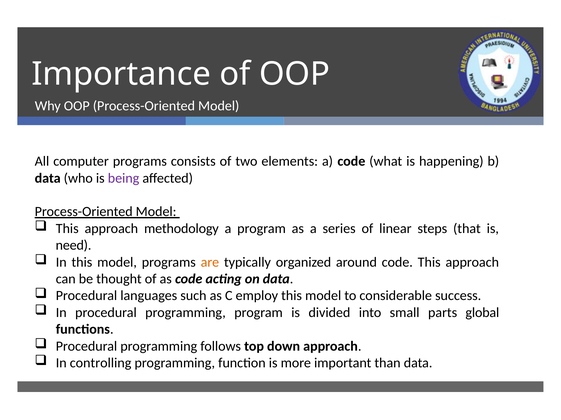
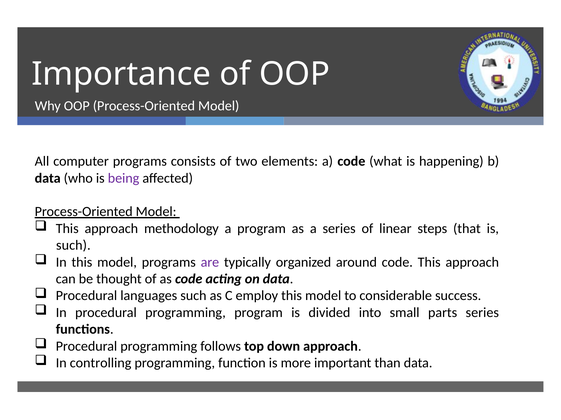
need at (74, 246): need -> such
are colour: orange -> purple
parts global: global -> series
